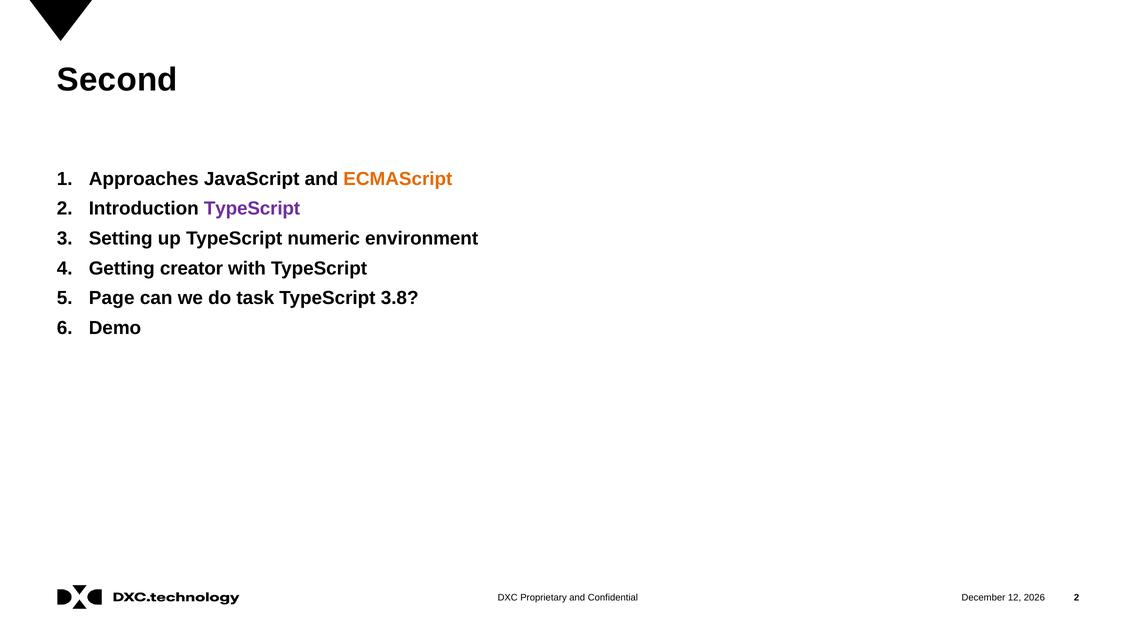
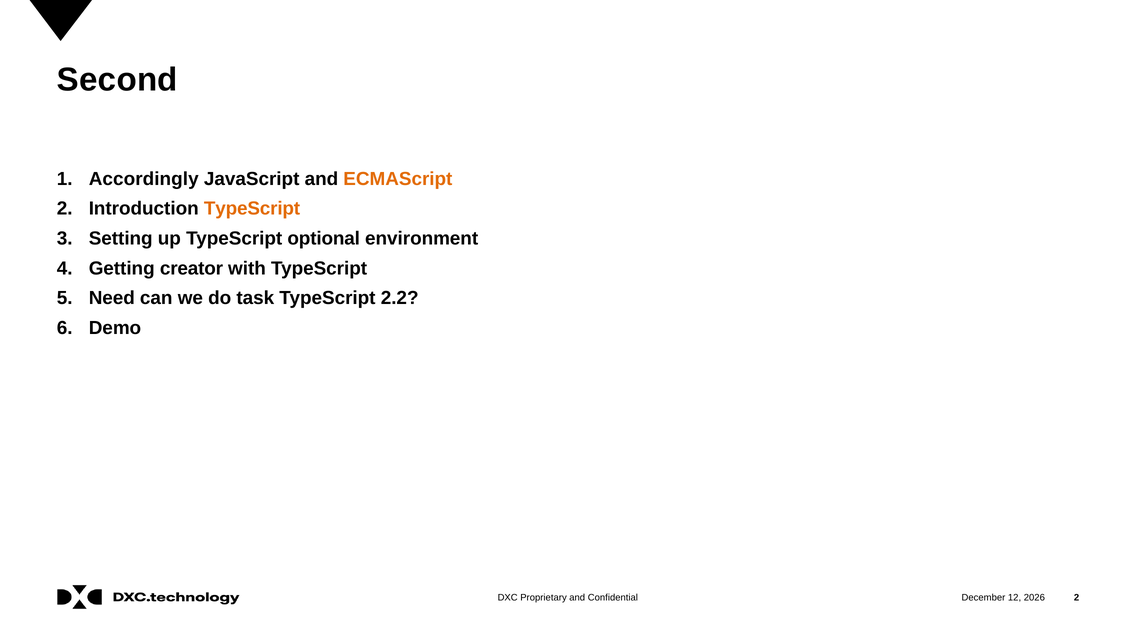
Approaches: Approaches -> Accordingly
TypeScript at (252, 209) colour: purple -> orange
numeric: numeric -> optional
Page: Page -> Need
3.8: 3.8 -> 2.2
